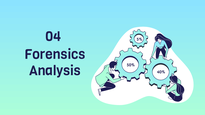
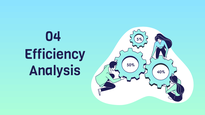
Forensics: Forensics -> Efficiency
